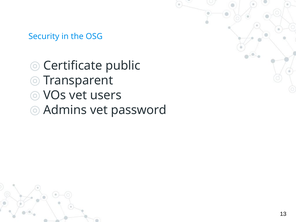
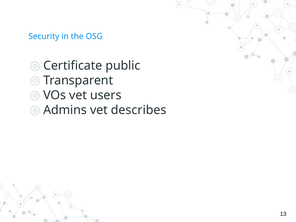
password: password -> describes
